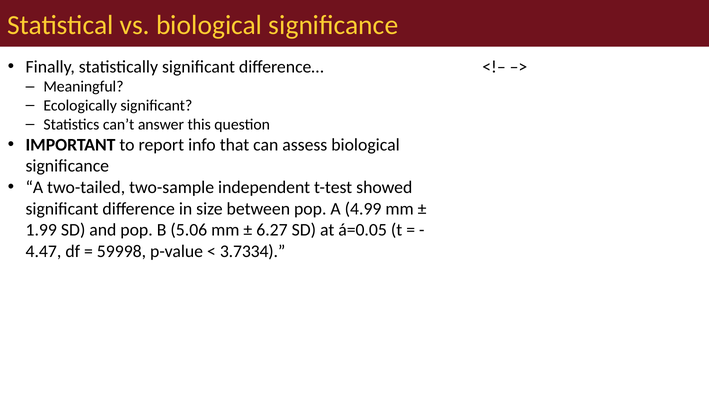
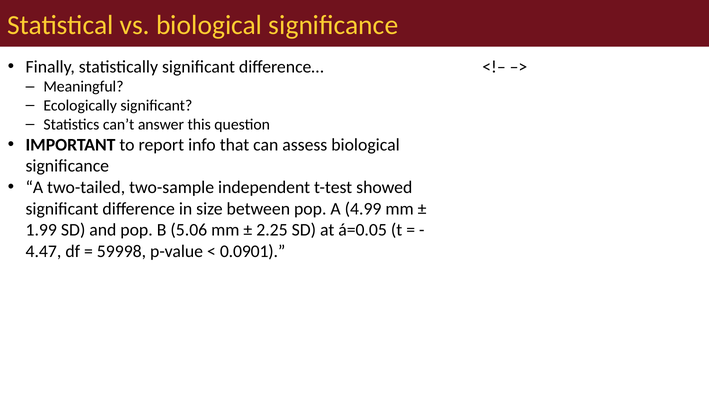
6.27: 6.27 -> 2.25
3.7334: 3.7334 -> 0.0901
